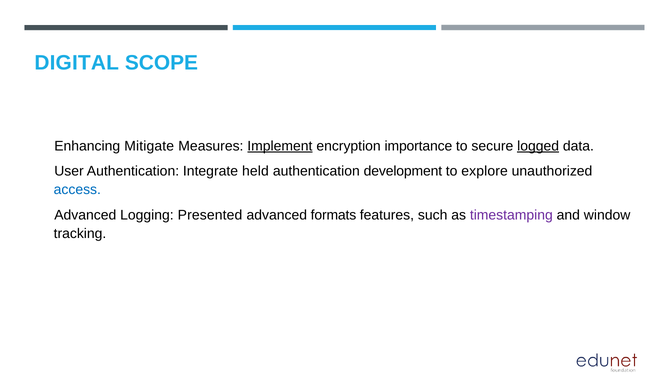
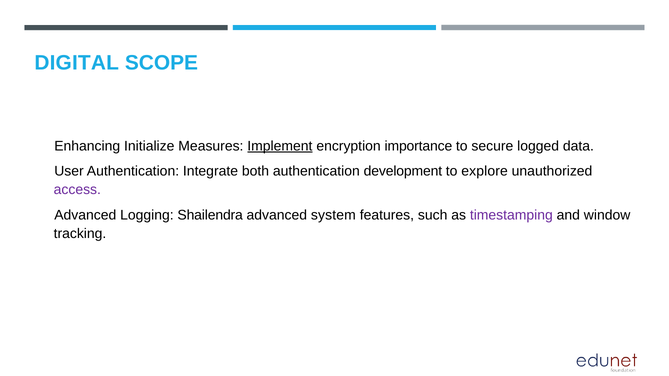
Mitigate: Mitigate -> Initialize
logged underline: present -> none
held: held -> both
access colour: blue -> purple
Presented: Presented -> Shailendra
formats: formats -> system
